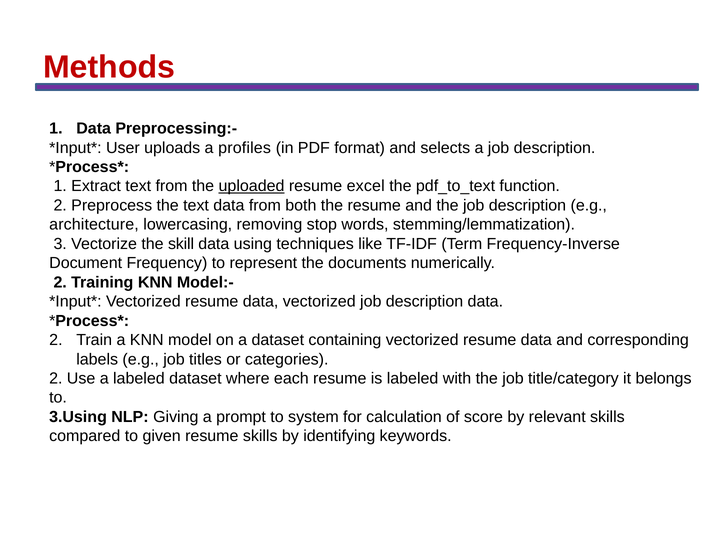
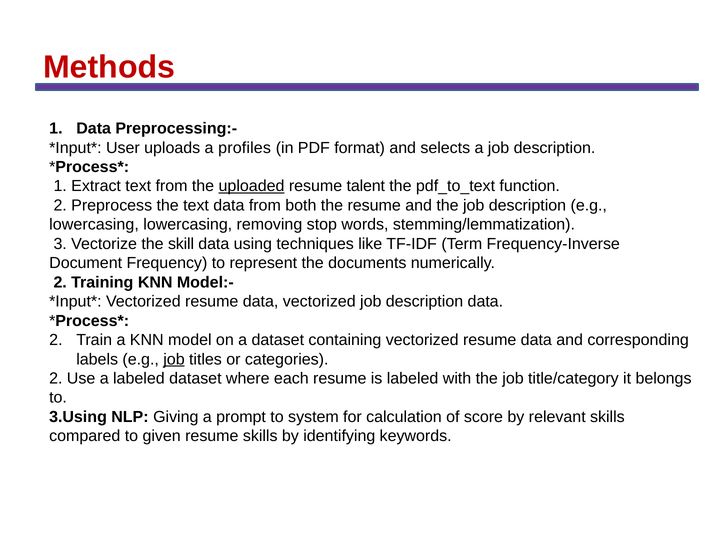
excel: excel -> talent
architecture at (94, 225): architecture -> lowercasing
job at (174, 360) underline: none -> present
